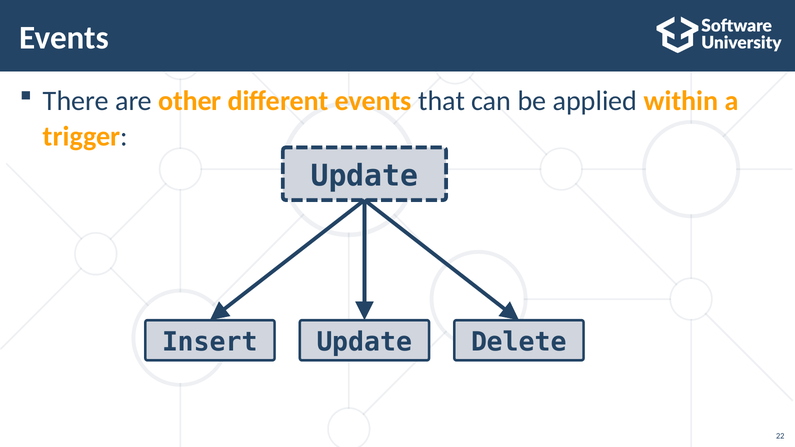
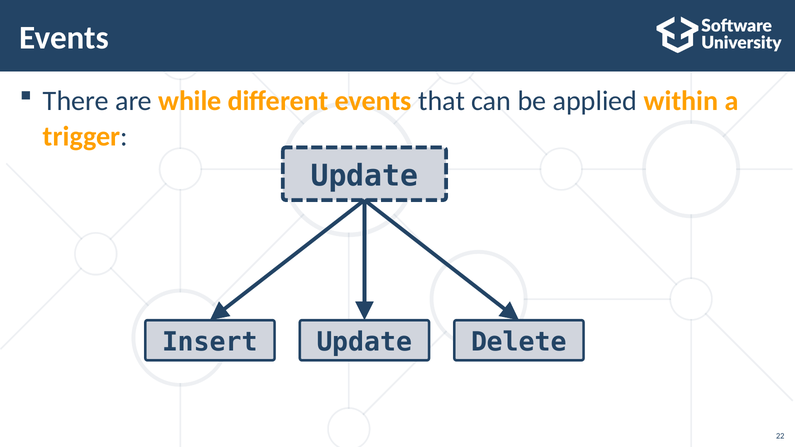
other: other -> while
